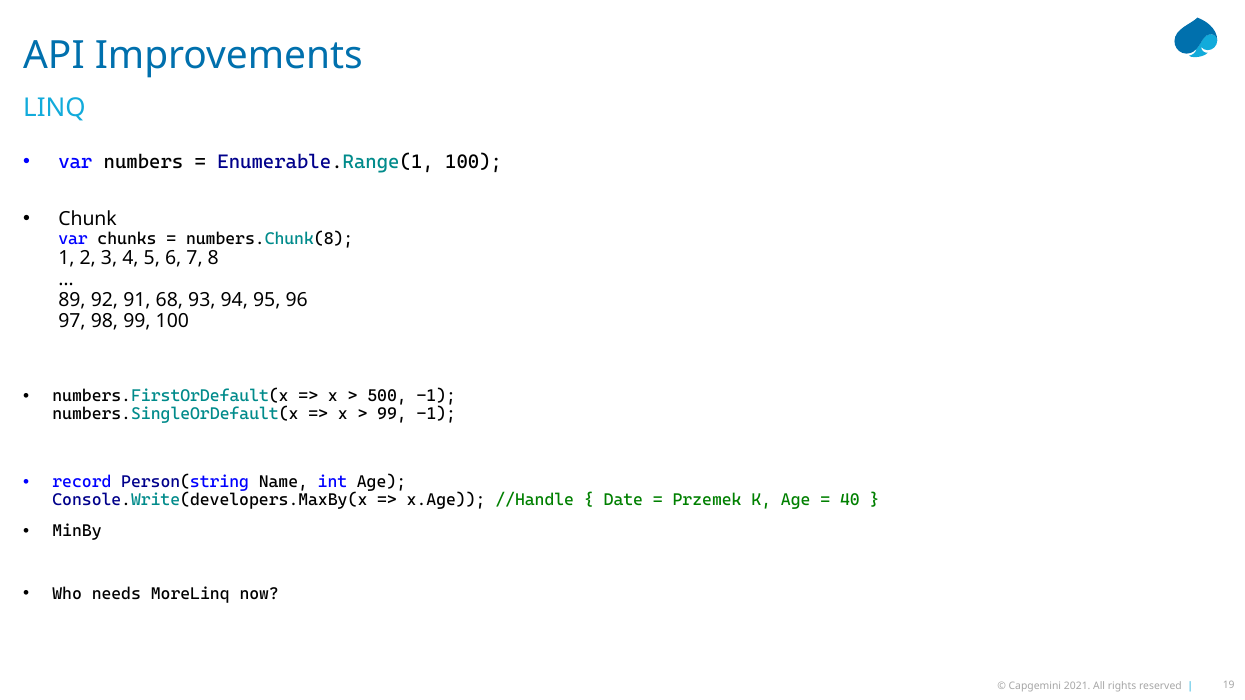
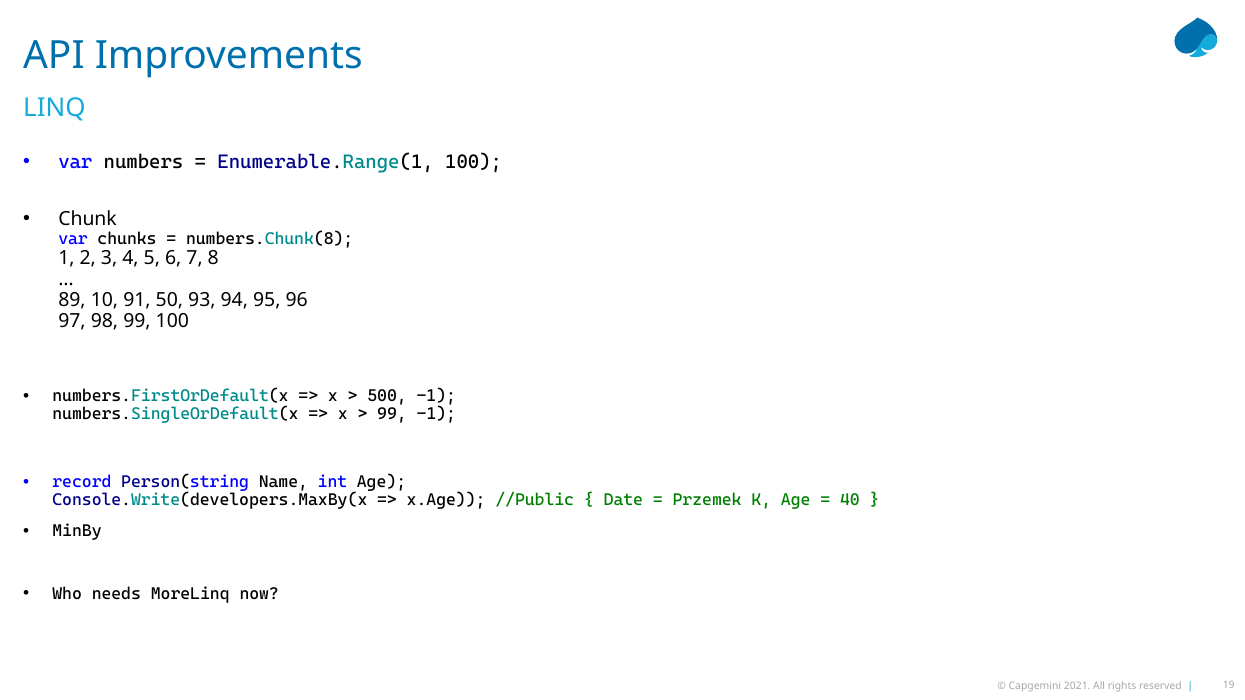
92: 92 -> 10
68: 68 -> 50
//Handle: //Handle -> //Public
